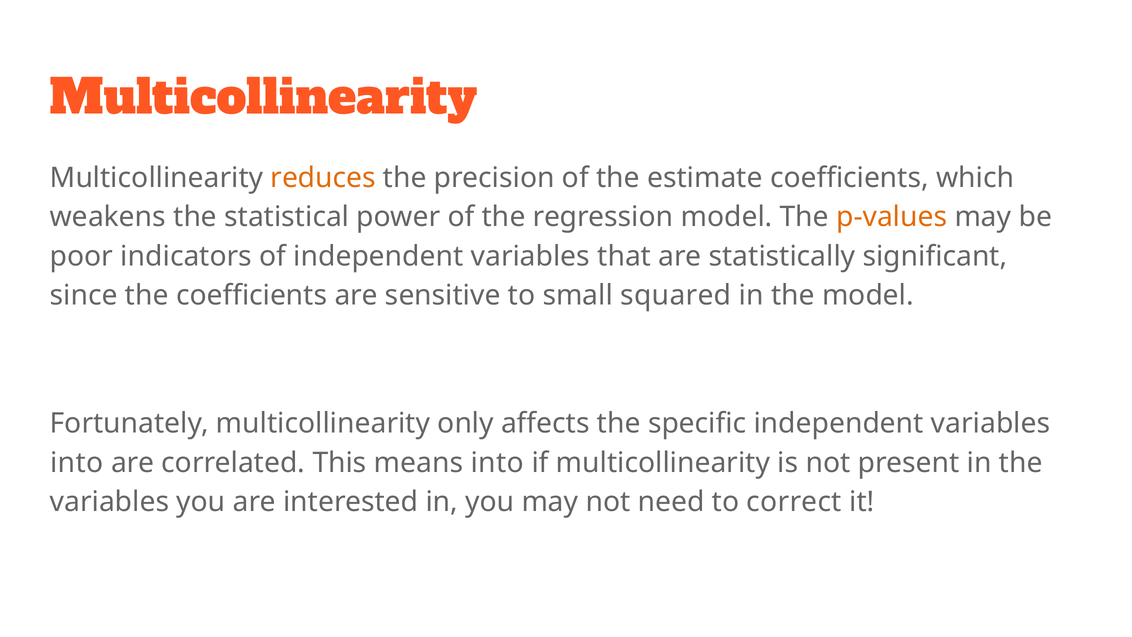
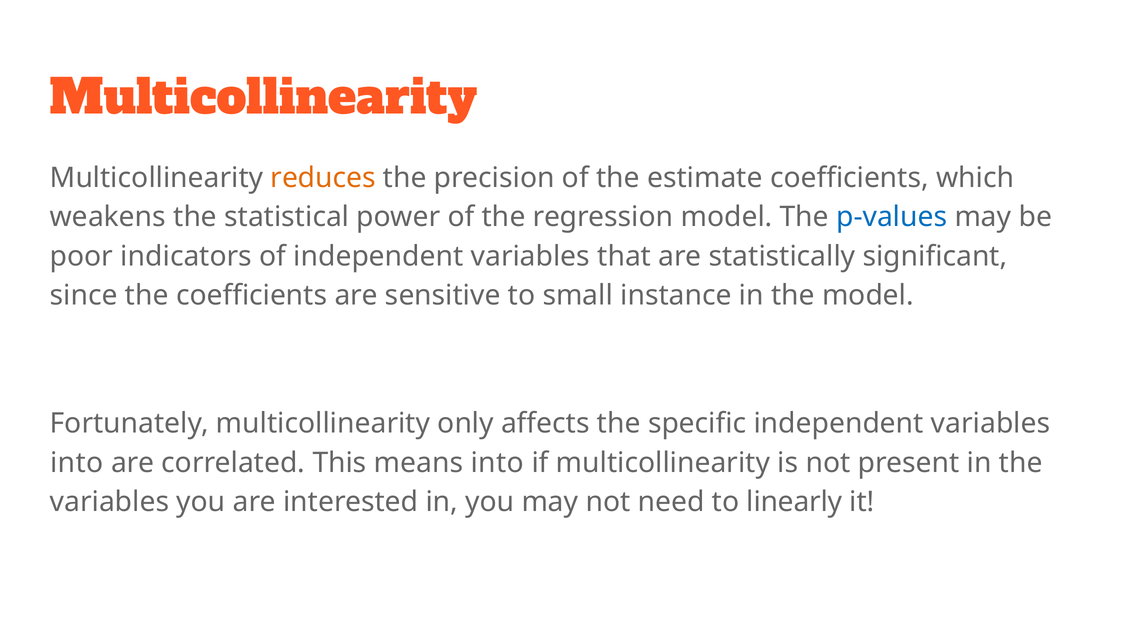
p-values colour: orange -> blue
squared: squared -> instance
correct: correct -> linearly
